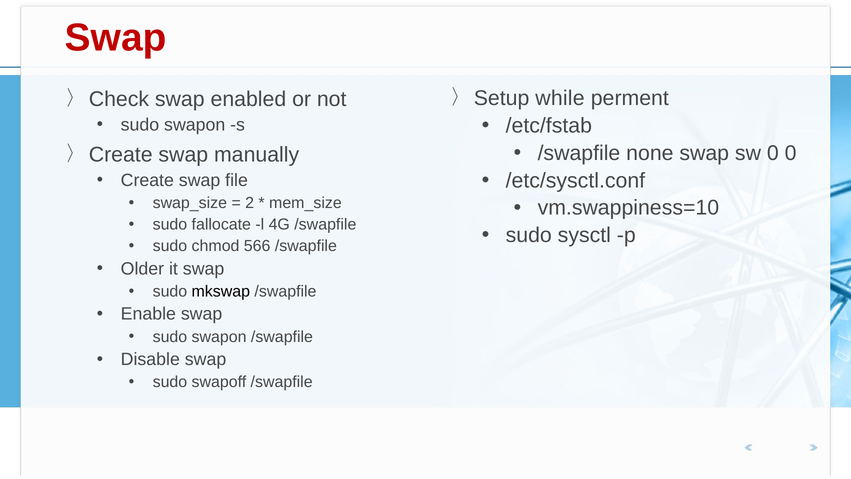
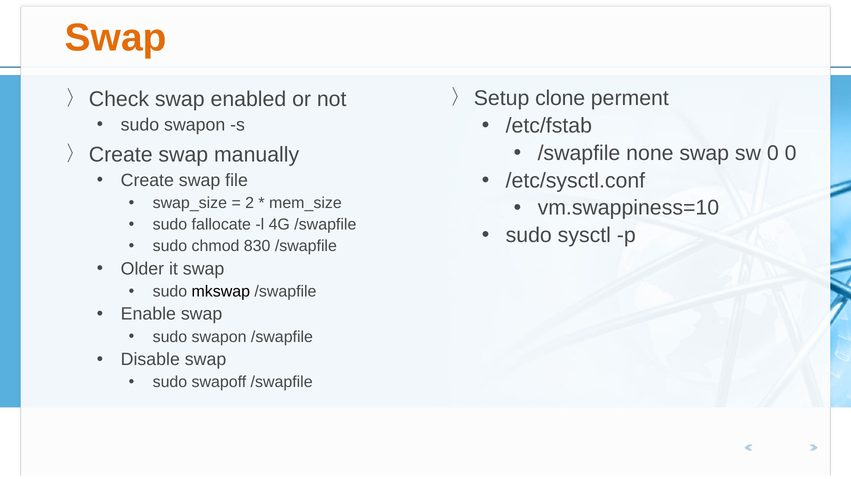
Swap at (116, 38) colour: red -> orange
while: while -> clone
566: 566 -> 830
